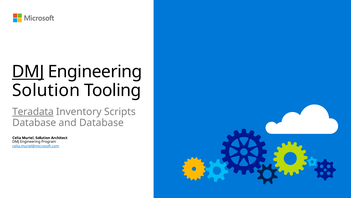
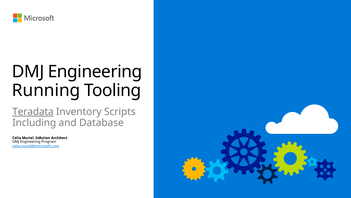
DMJ at (28, 72) underline: present -> none
Solution at (46, 90): Solution -> Running
Database at (34, 122): Database -> Including
